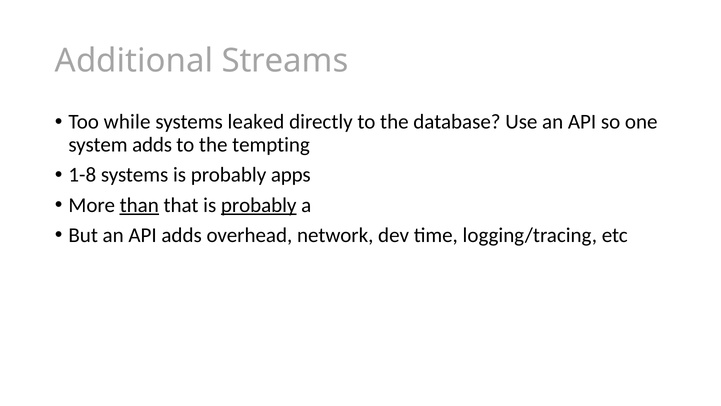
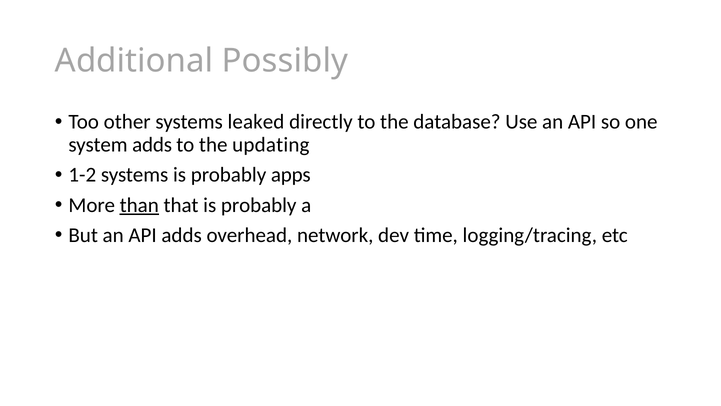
Streams: Streams -> Possibly
while: while -> other
tempting: tempting -> updating
1-8: 1-8 -> 1-2
probably at (259, 205) underline: present -> none
